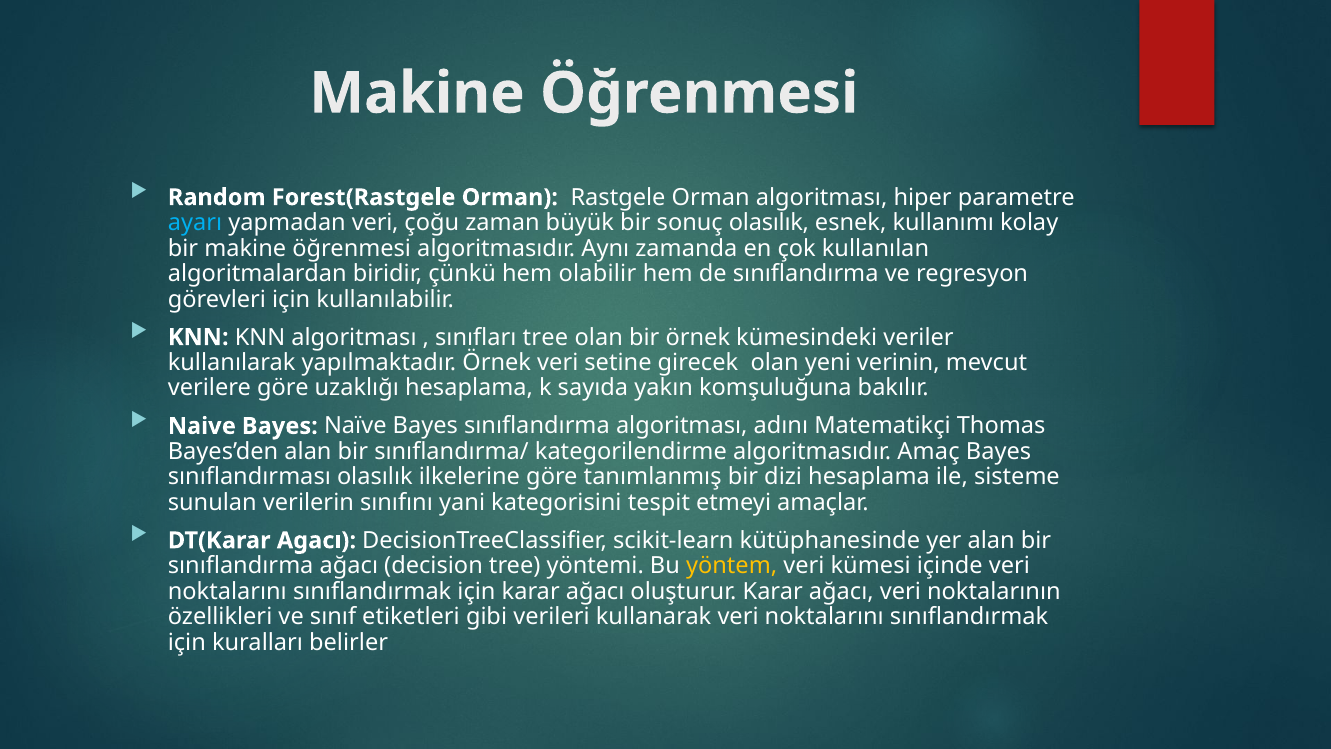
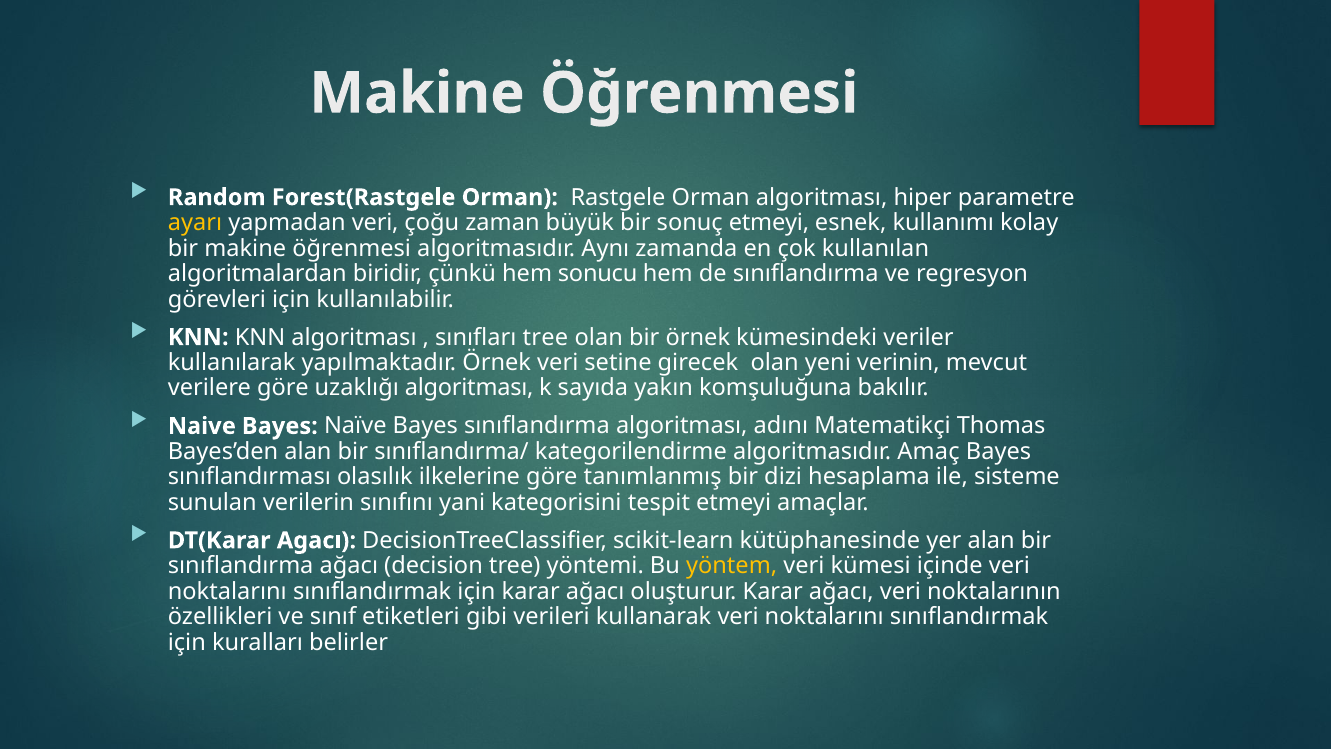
ayarı colour: light blue -> yellow
sonuç olasılık: olasılık -> etmeyi
olabilir: olabilir -> sonucu
uzaklığı hesaplama: hesaplama -> algoritması
